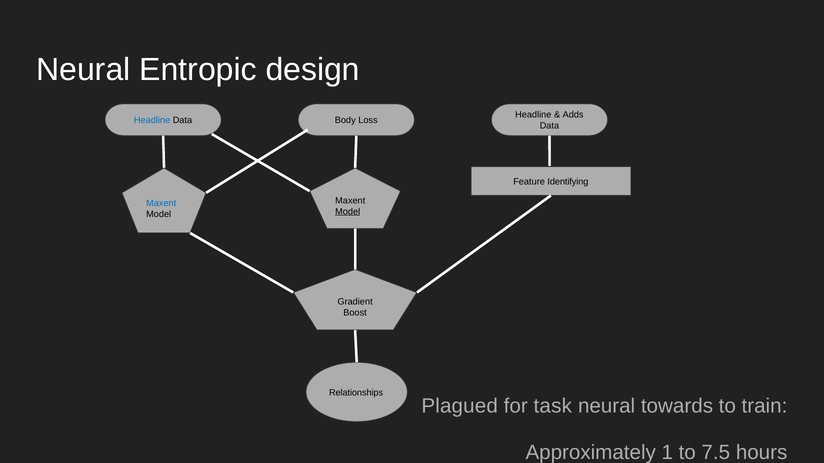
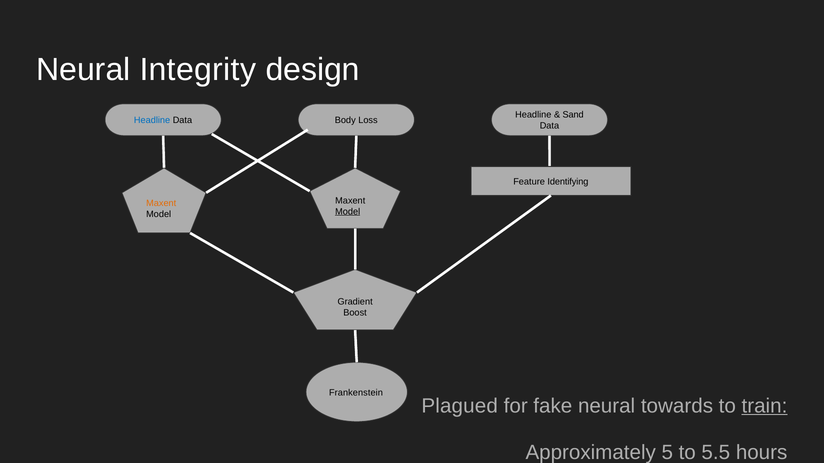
Entropic: Entropic -> Integrity
Adds: Adds -> Sand
Maxent at (161, 204) colour: blue -> orange
Relationships: Relationships -> Frankenstein
task: task -> fake
train underline: none -> present
1: 1 -> 5
7.5: 7.5 -> 5.5
